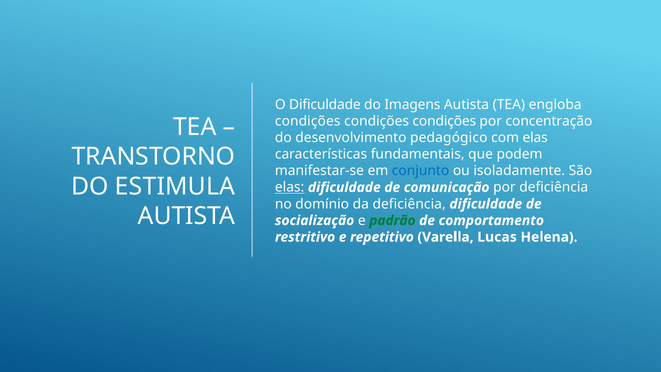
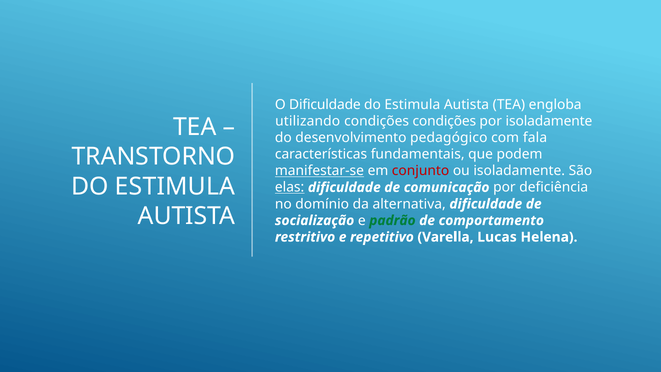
Imagens at (412, 105): Imagens -> Estimula
condições at (308, 121): condições -> utilizando
por concentração: concentração -> isoladamente
com elas: elas -> fala
manifestar-se underline: none -> present
conjunto colour: blue -> red
da deficiência: deficiência -> alternativa
